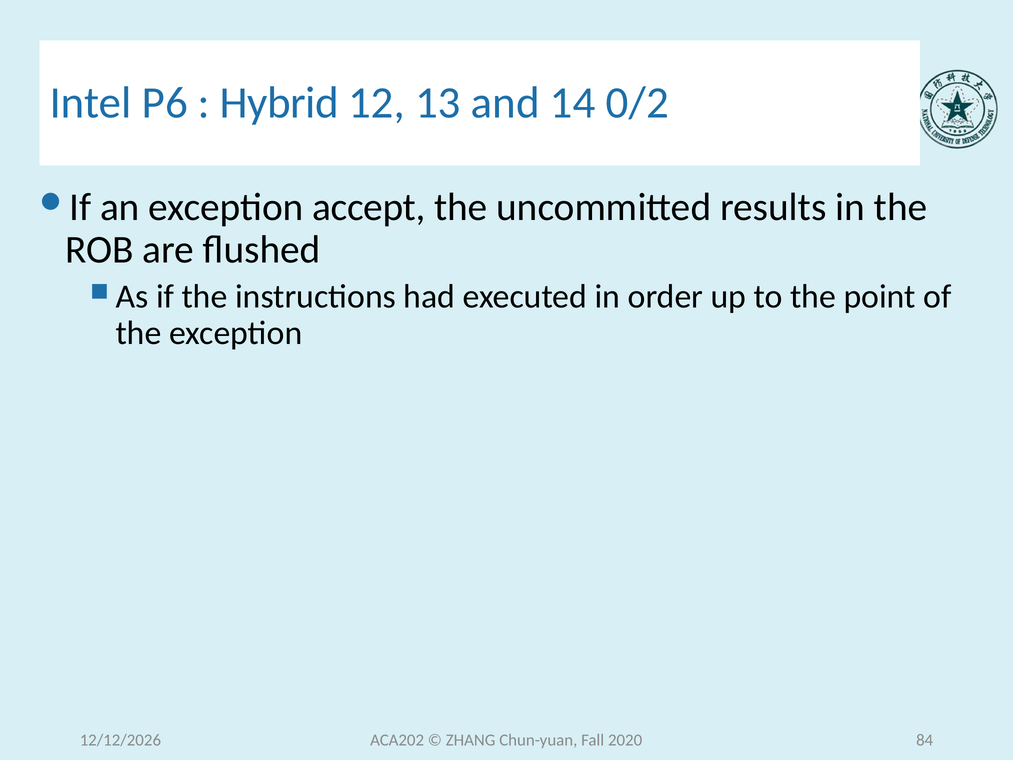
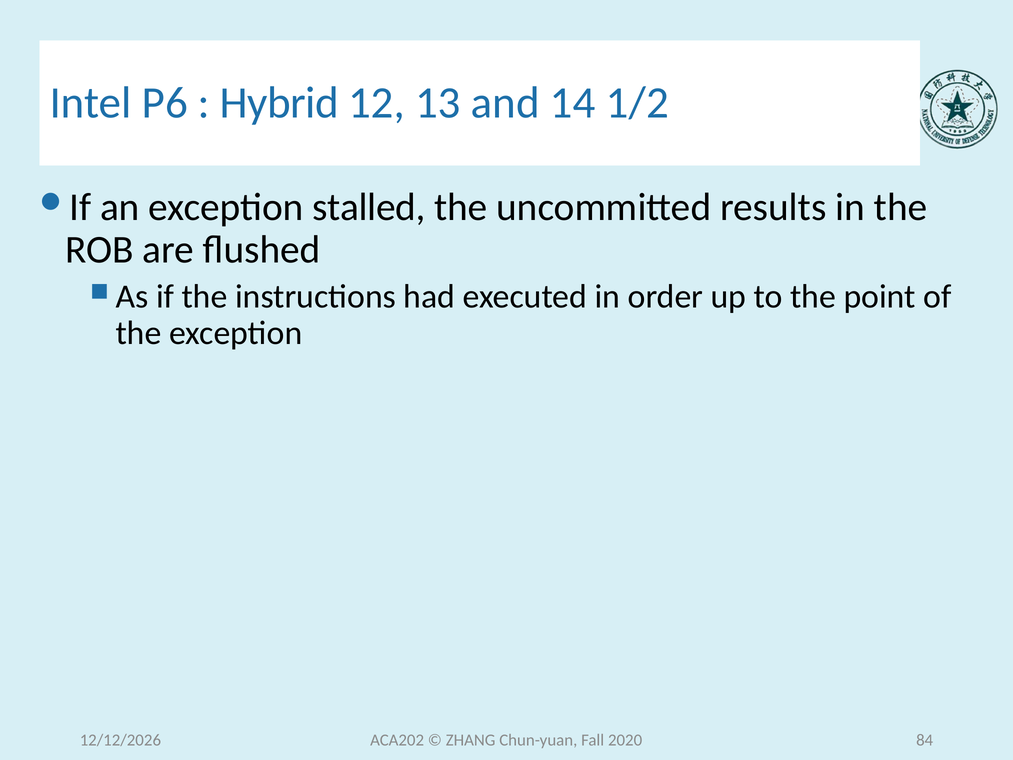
0/2: 0/2 -> 1/2
accept: accept -> stalled
